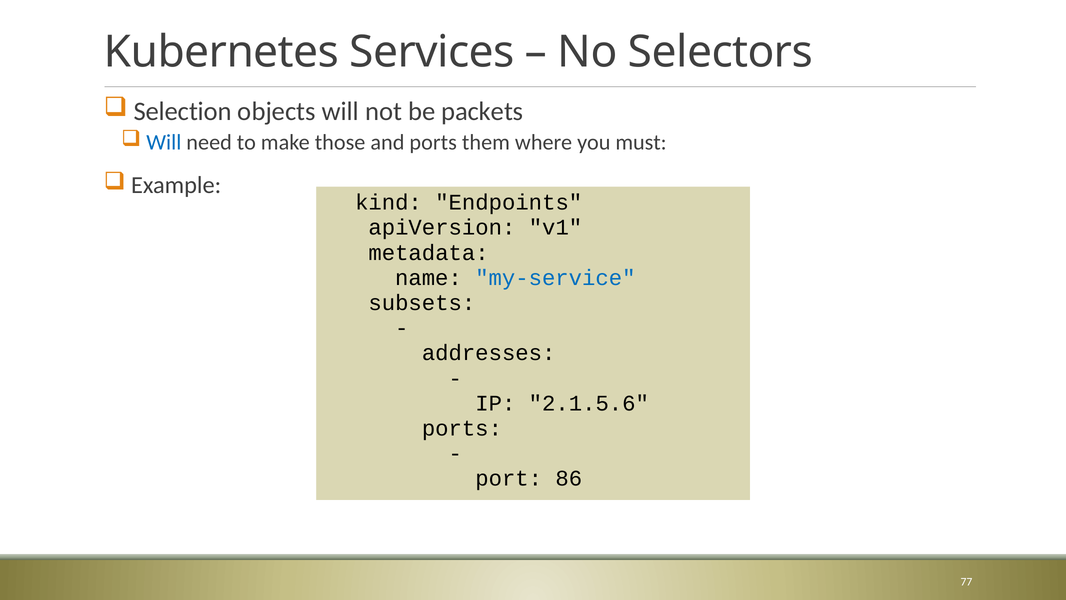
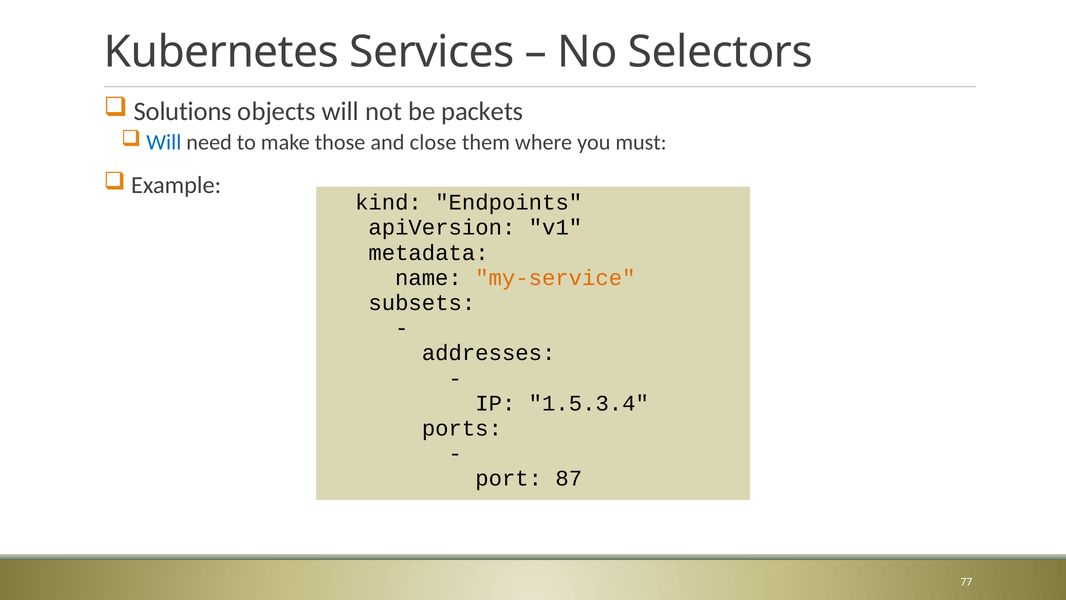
Selection: Selection -> Solutions
and ports: ports -> close
my-service colour: blue -> orange
2.1.5.6: 2.1.5.6 -> 1.5.3.4
86: 86 -> 87
